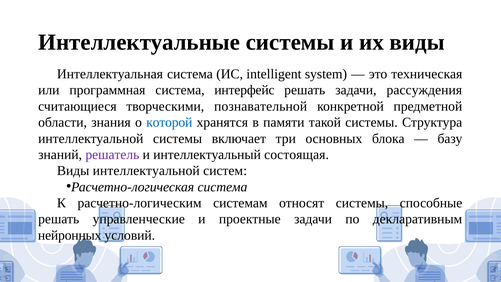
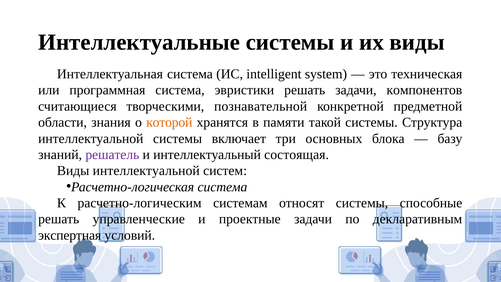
интерфейс: интерфейс -> эвристики
рассуждения: рассуждения -> компонентов
которой colour: blue -> orange
нейронных: нейронных -> экспертная
